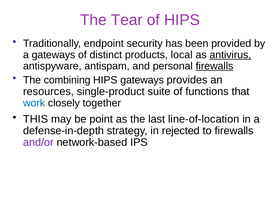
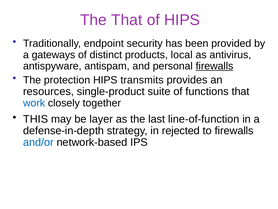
The Tear: Tear -> That
antivirus underline: present -> none
combining: combining -> protection
HIPS gateways: gateways -> transmits
point: point -> layer
line-of-location: line-of-location -> line-of-function
and/or colour: purple -> blue
